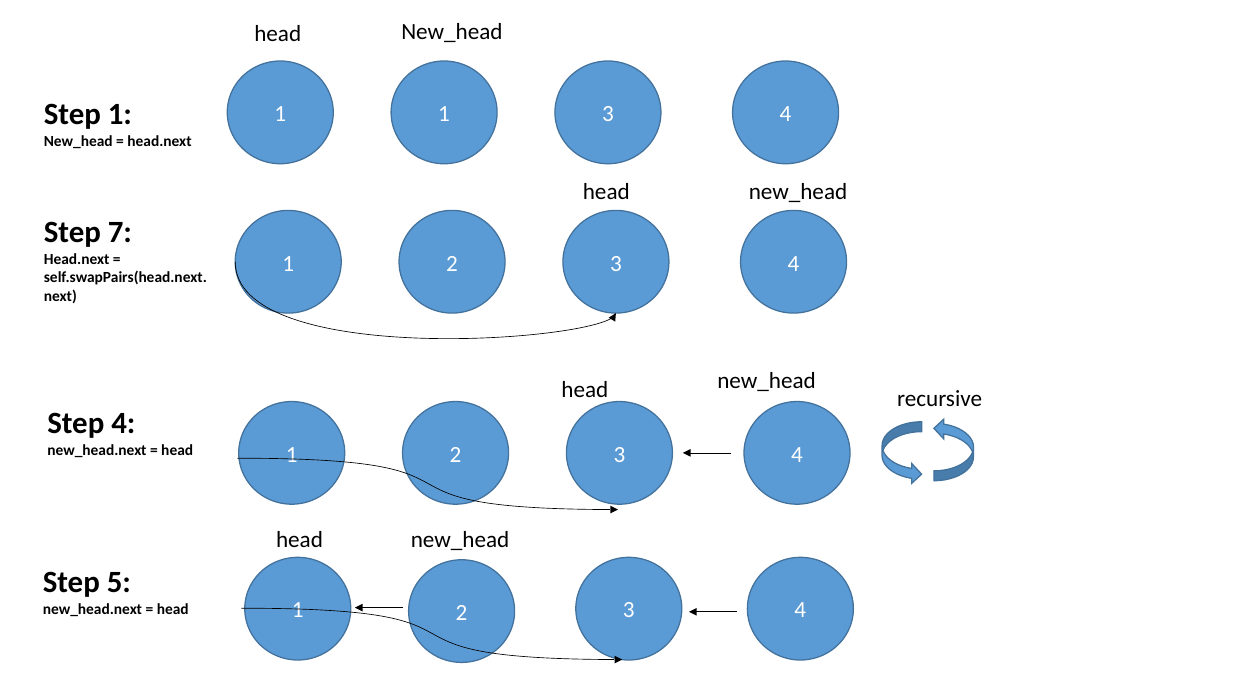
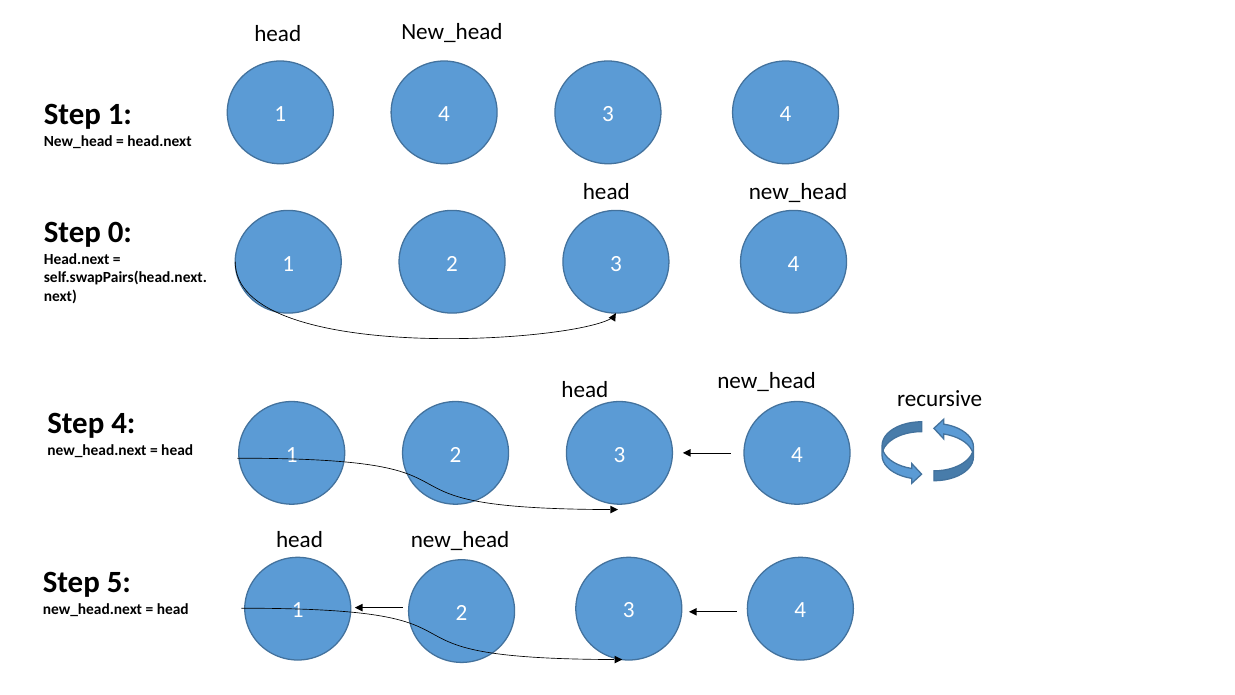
1 1: 1 -> 4
7: 7 -> 0
